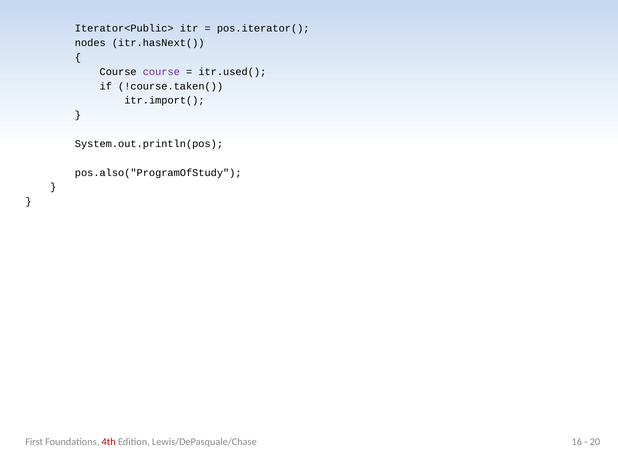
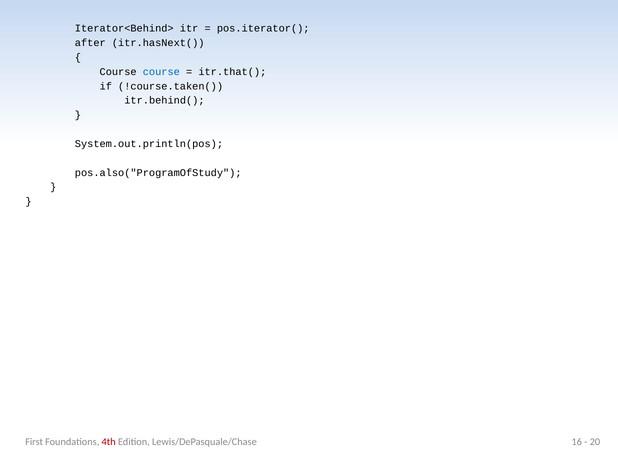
Iterator<Public>: Iterator<Public> -> Iterator<Behind>
nodes: nodes -> after
course at (161, 72) colour: purple -> blue
itr.used(: itr.used( -> itr.that(
itr.import(: itr.import( -> itr.behind(
